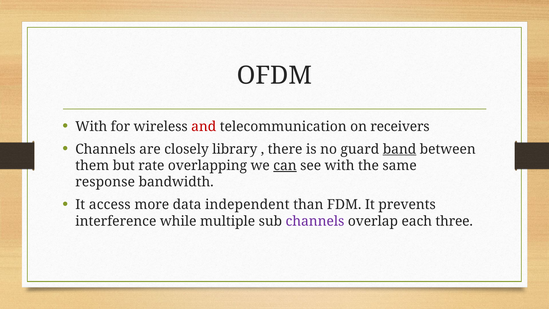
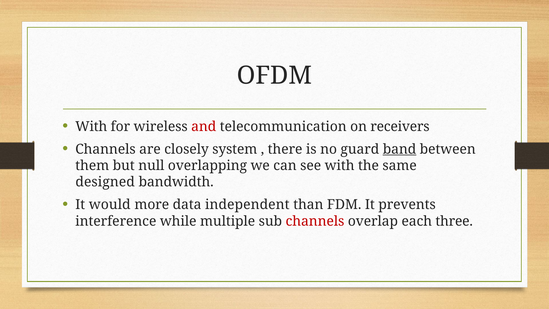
library: library -> system
rate: rate -> null
can underline: present -> none
response: response -> designed
access: access -> would
channels at (315, 221) colour: purple -> red
